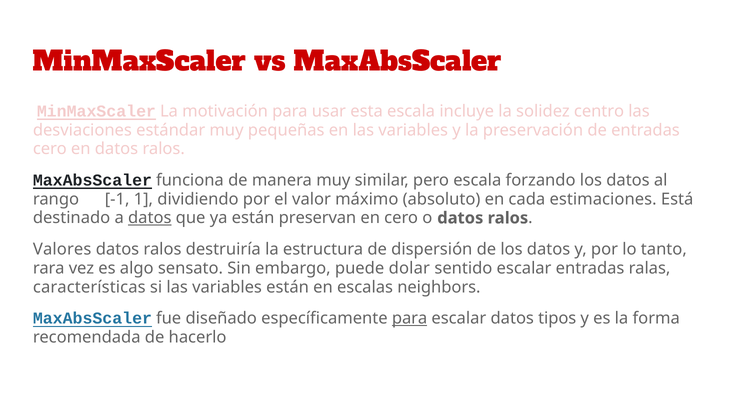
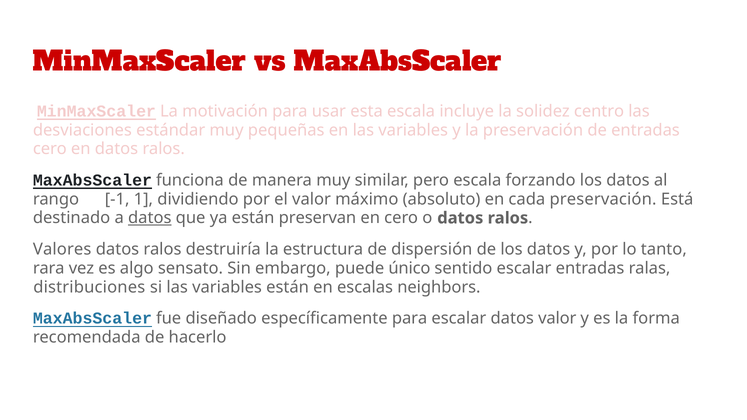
cada estimaciones: estimaciones -> preservación
dolar: dolar -> único
características: características -> distribuciones
para at (410, 319) underline: present -> none
datos tipos: tipos -> valor
